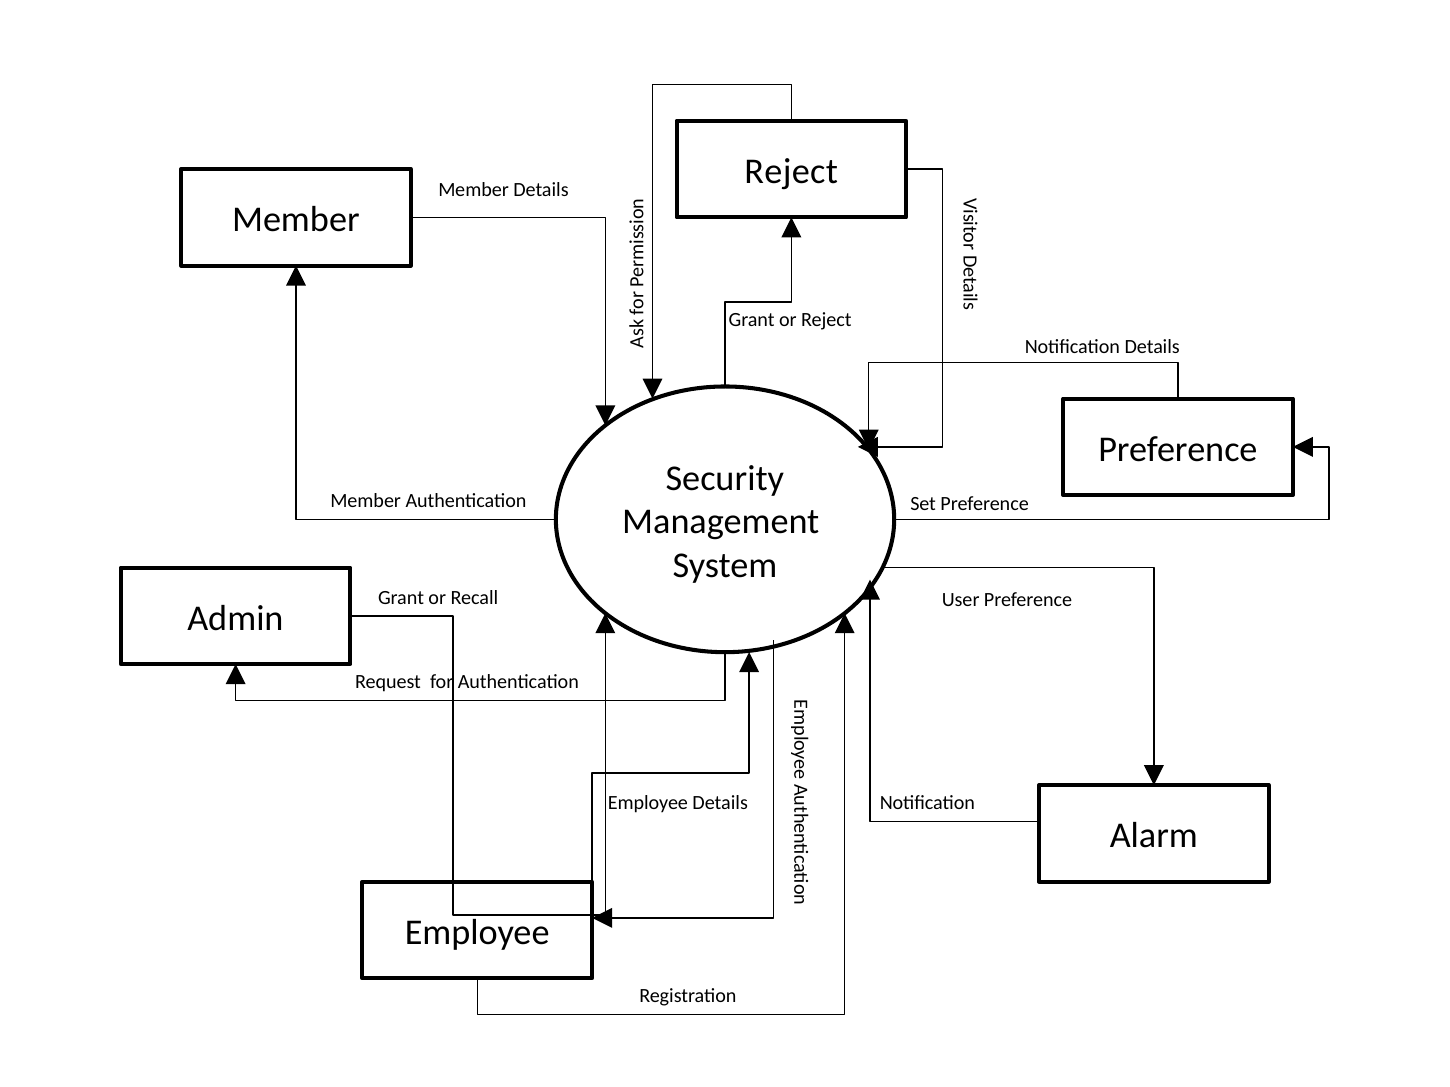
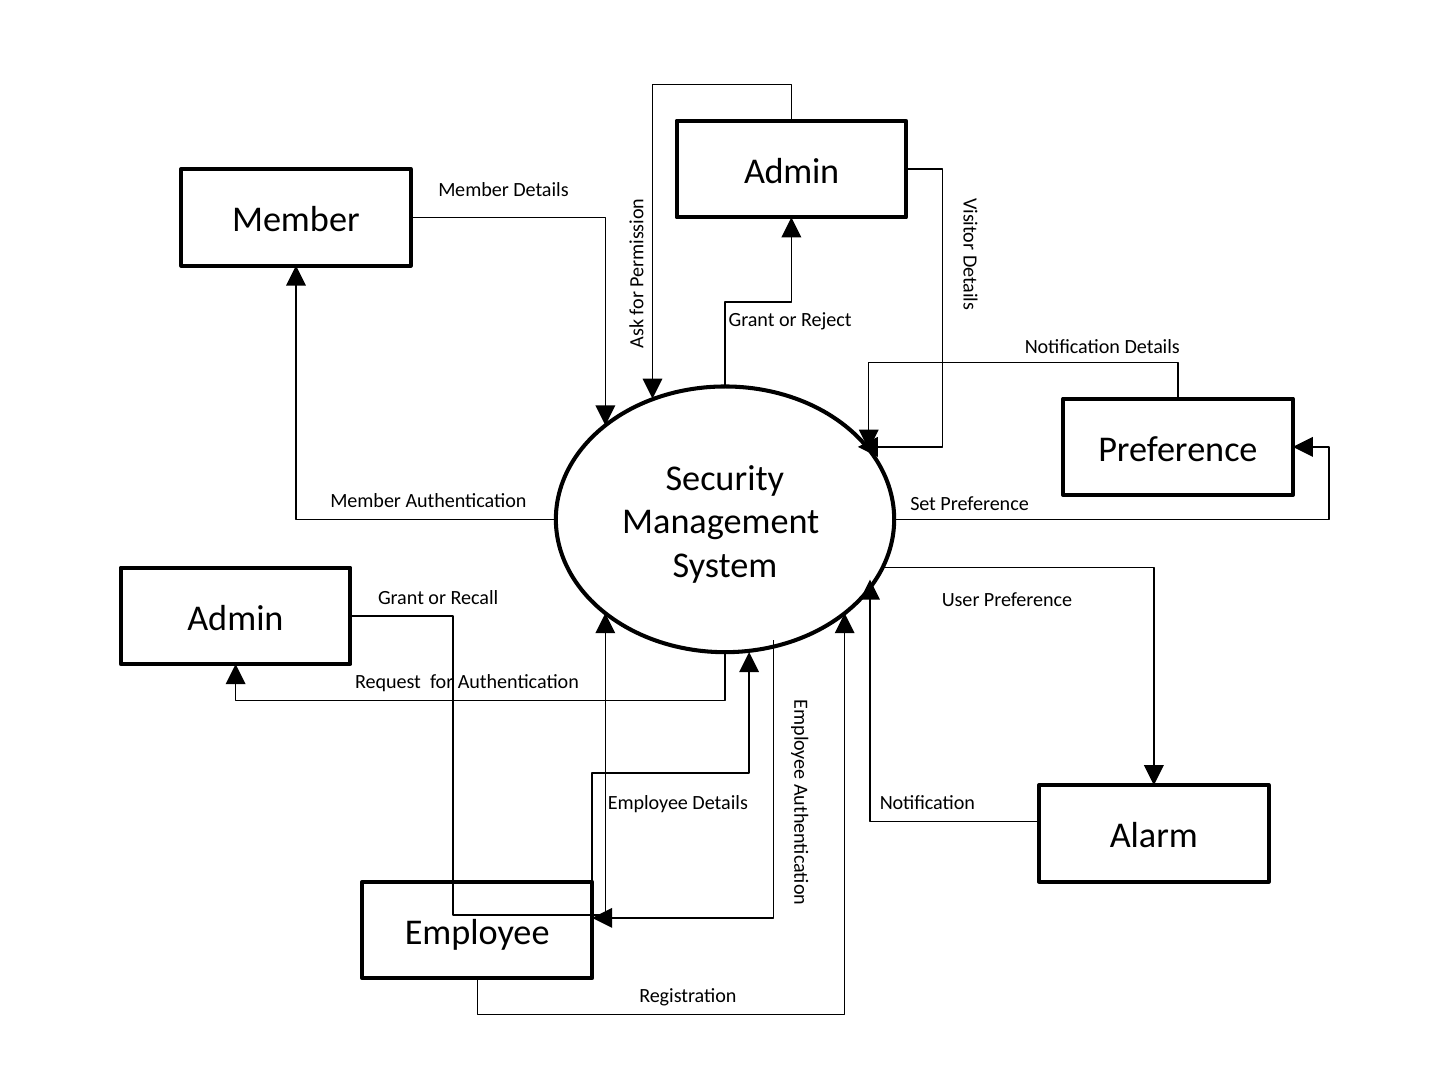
Reject at (791, 172): Reject -> Admin
